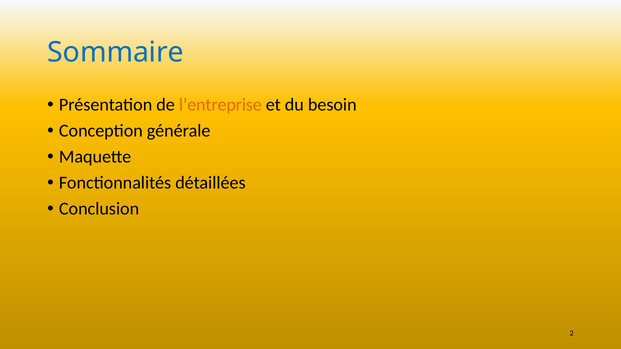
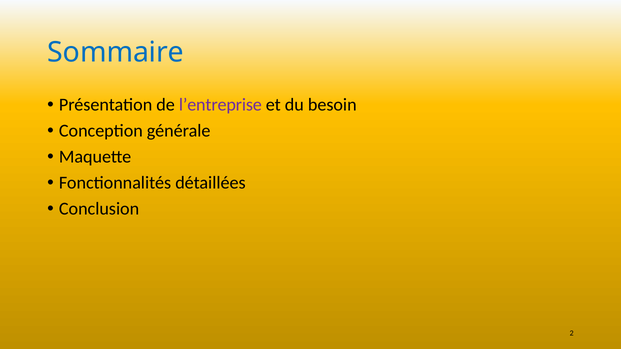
l’entreprise colour: orange -> purple
